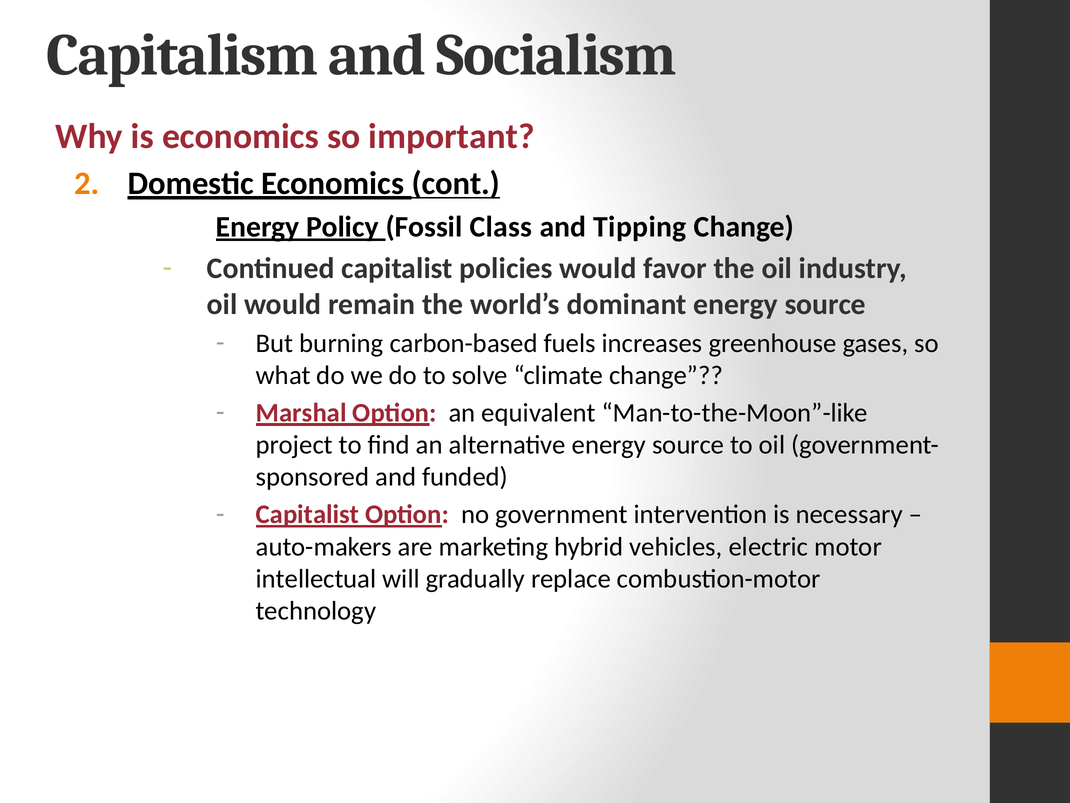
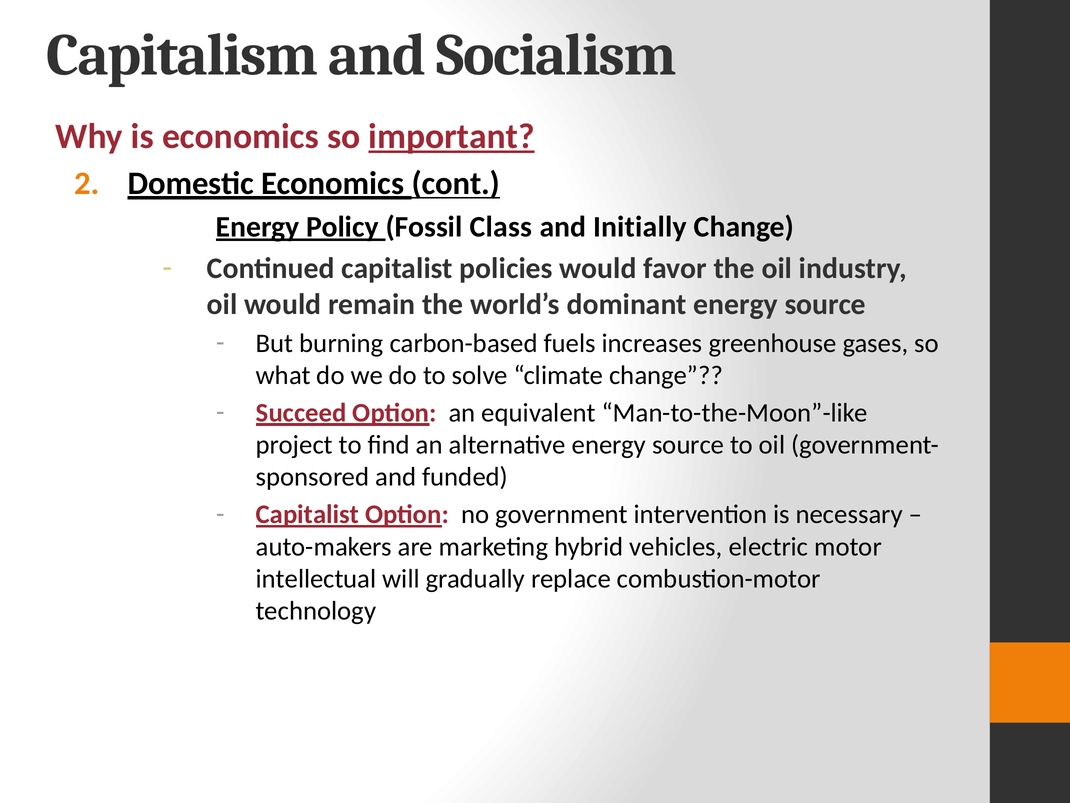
important underline: none -> present
Tipping: Tipping -> Initially
Marshal: Marshal -> Succeed
